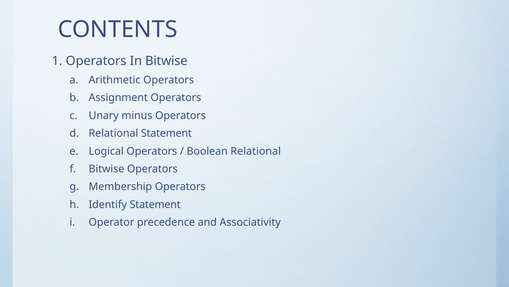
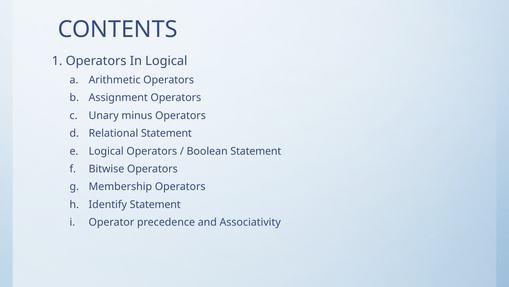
In Bitwise: Bitwise -> Logical
Boolean Relational: Relational -> Statement
